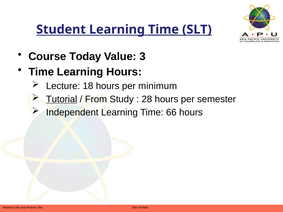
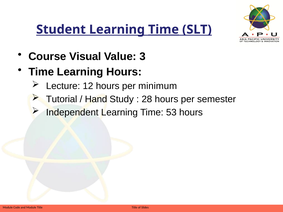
Today: Today -> Visual
18: 18 -> 12
Tutorial underline: present -> none
From: From -> Hand
66: 66 -> 53
